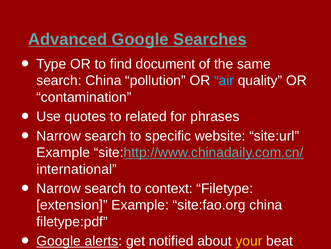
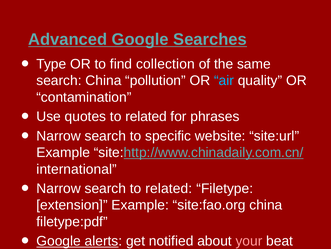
document: document -> collection
search to context: context -> related
your colour: yellow -> pink
